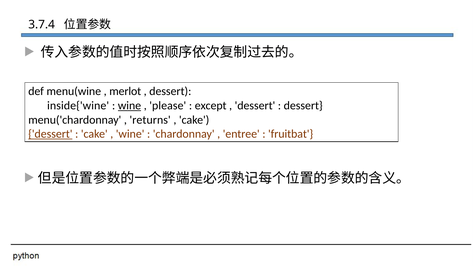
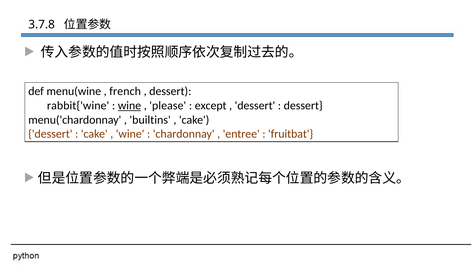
3.7.4: 3.7.4 -> 3.7.8
merlot: merlot -> french
inside{'wine: inside{'wine -> rabbit{'wine
returns: returns -> builtins
dessert at (50, 134) underline: present -> none
